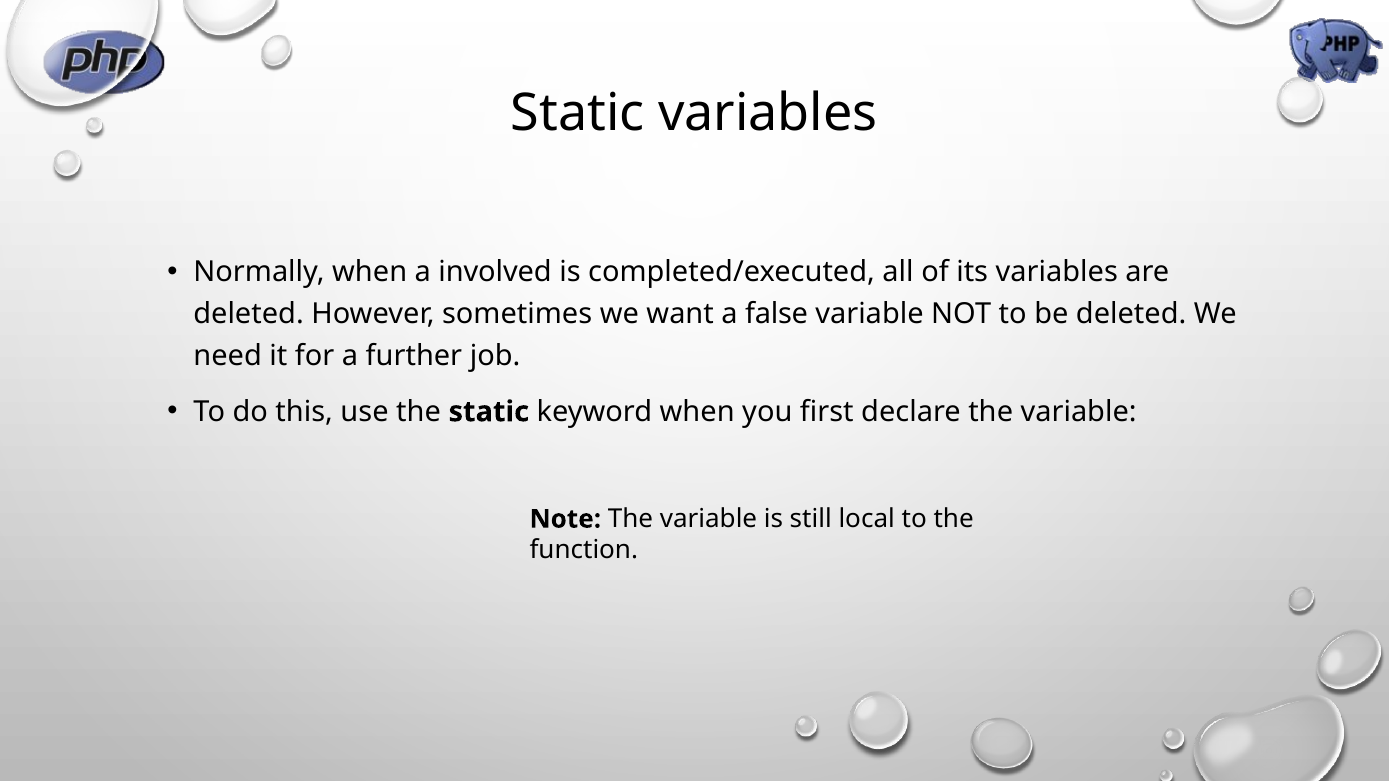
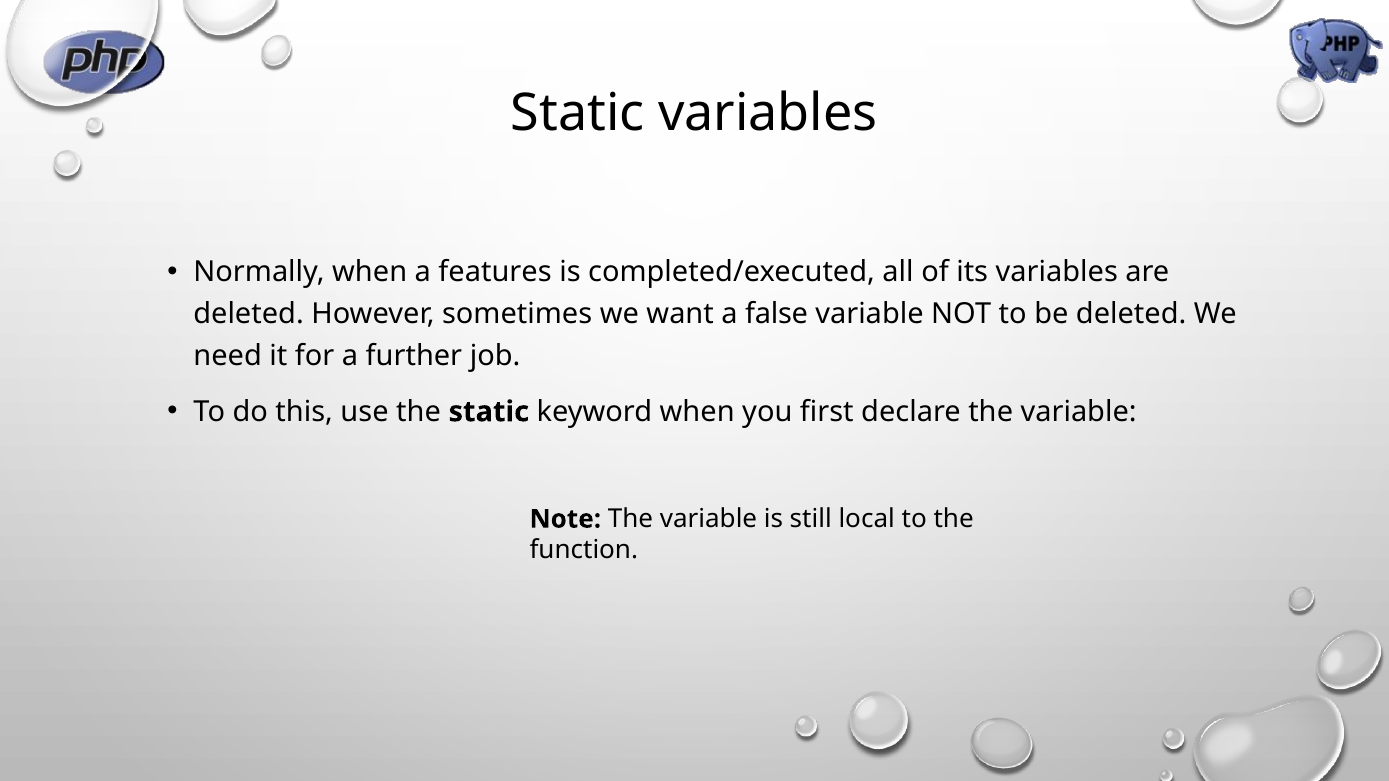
involved: involved -> features
